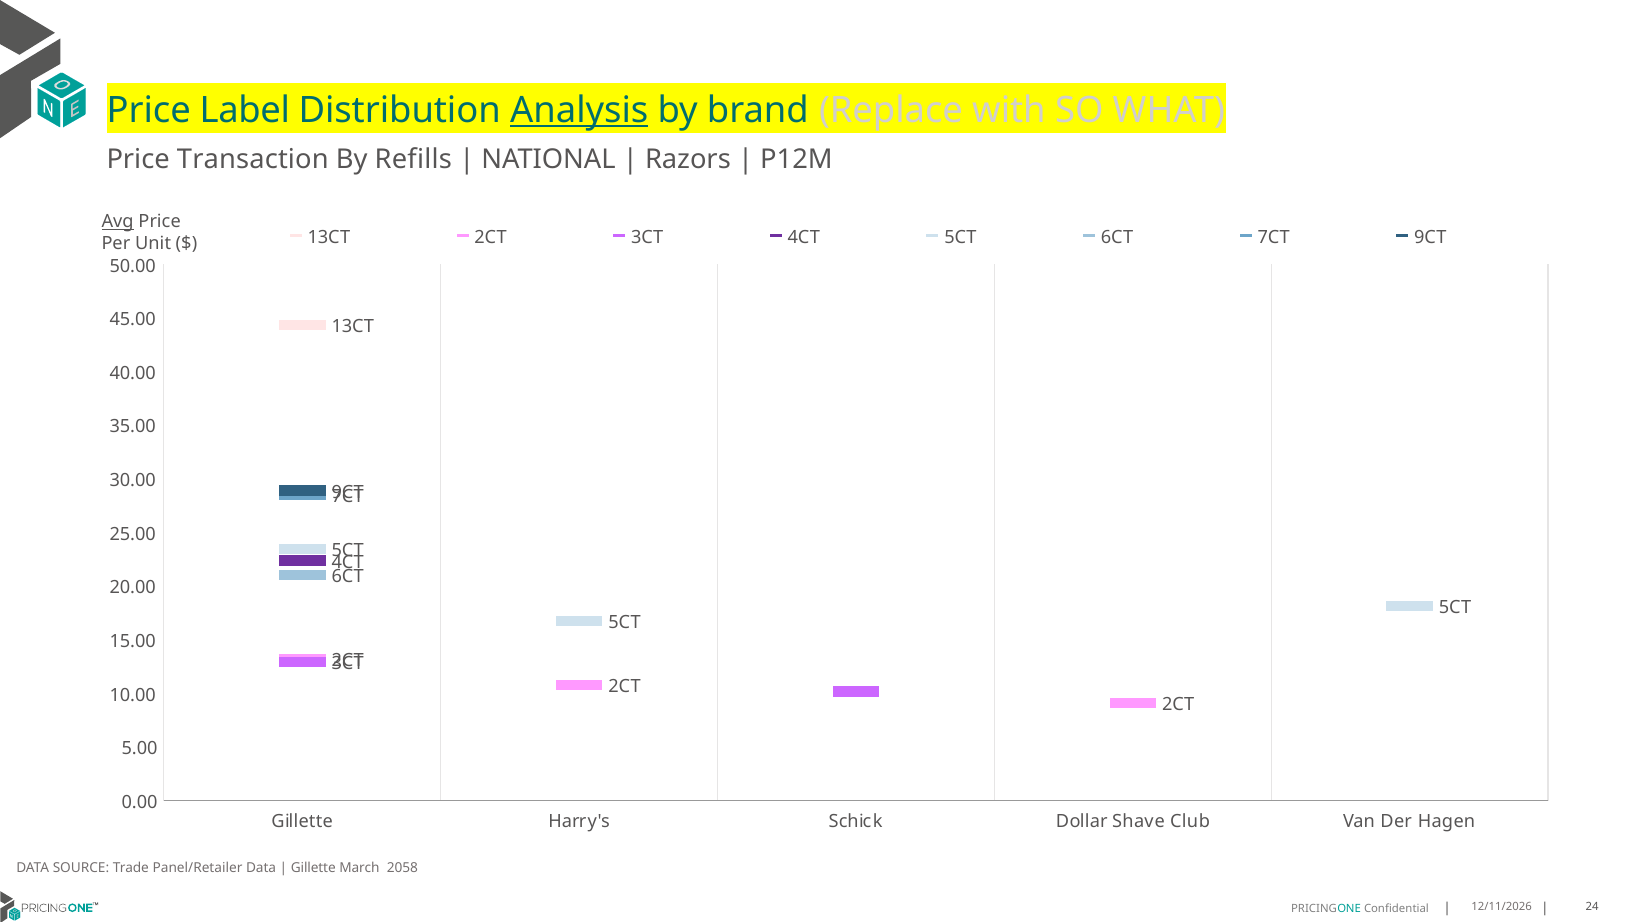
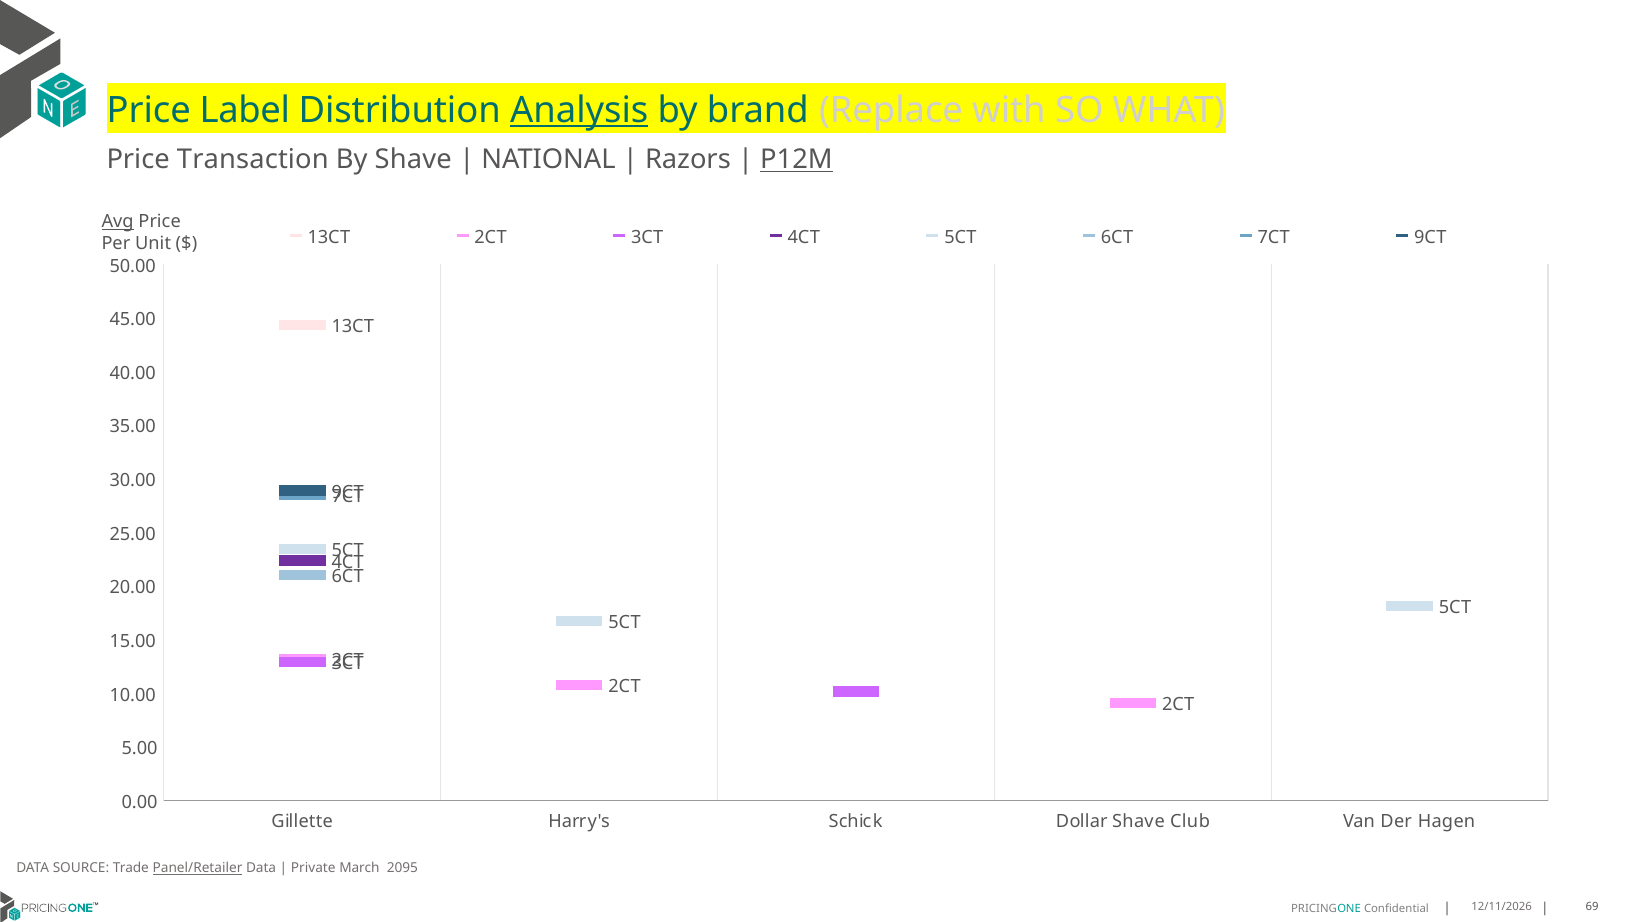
By Refills: Refills -> Shave
P12M underline: none -> present
Panel/Retailer underline: none -> present
Gillette at (313, 868): Gillette -> Private
2058: 2058 -> 2095
24: 24 -> 69
